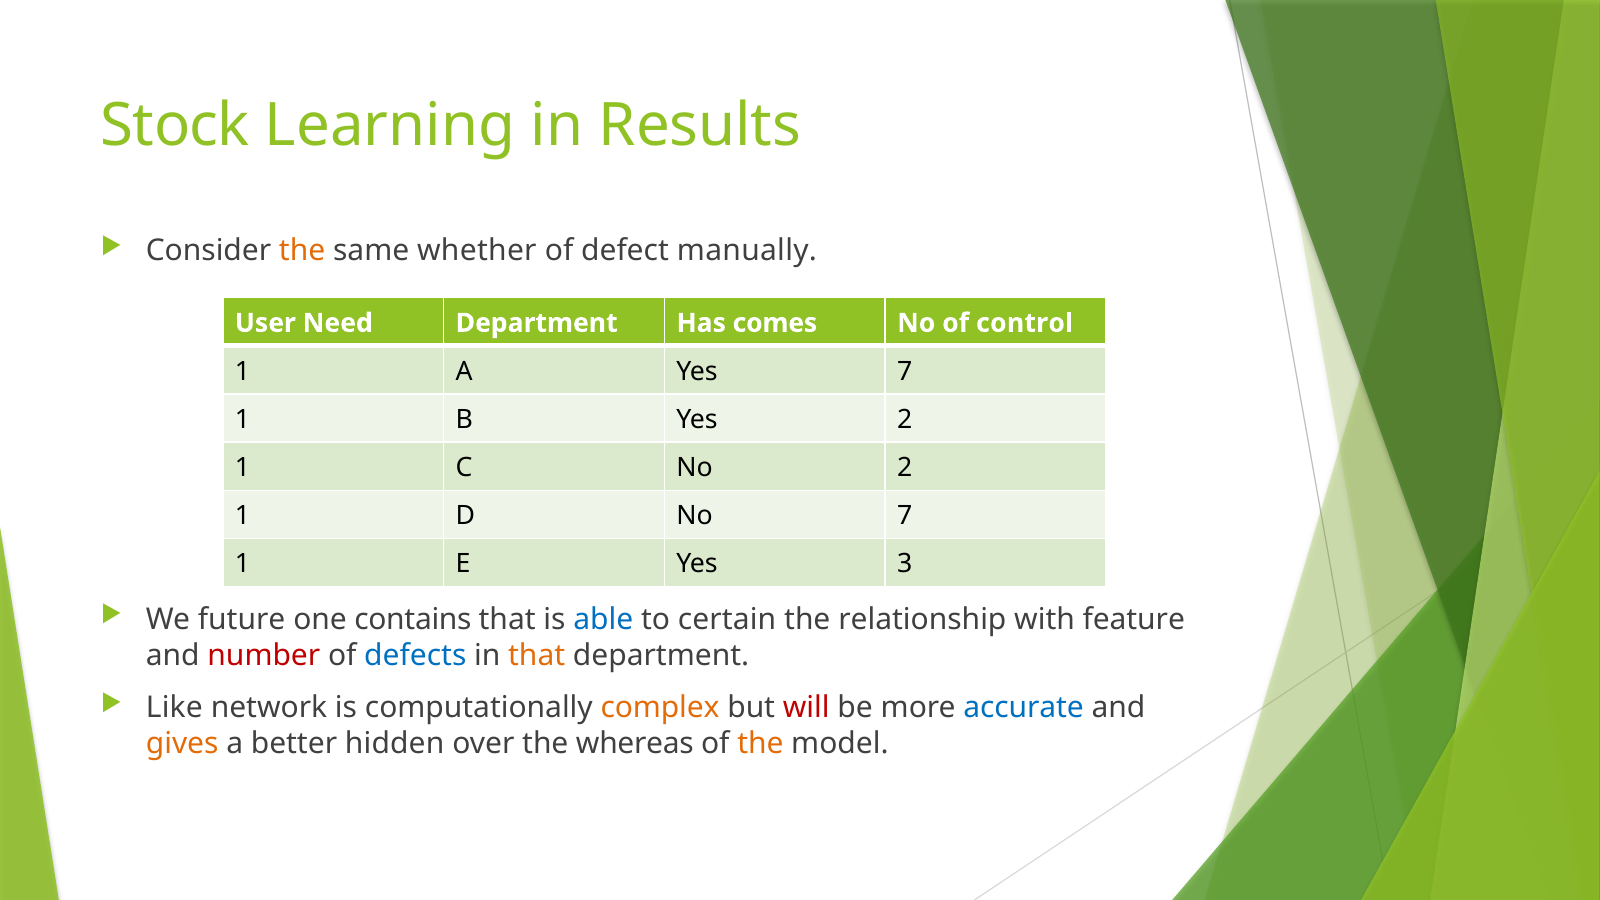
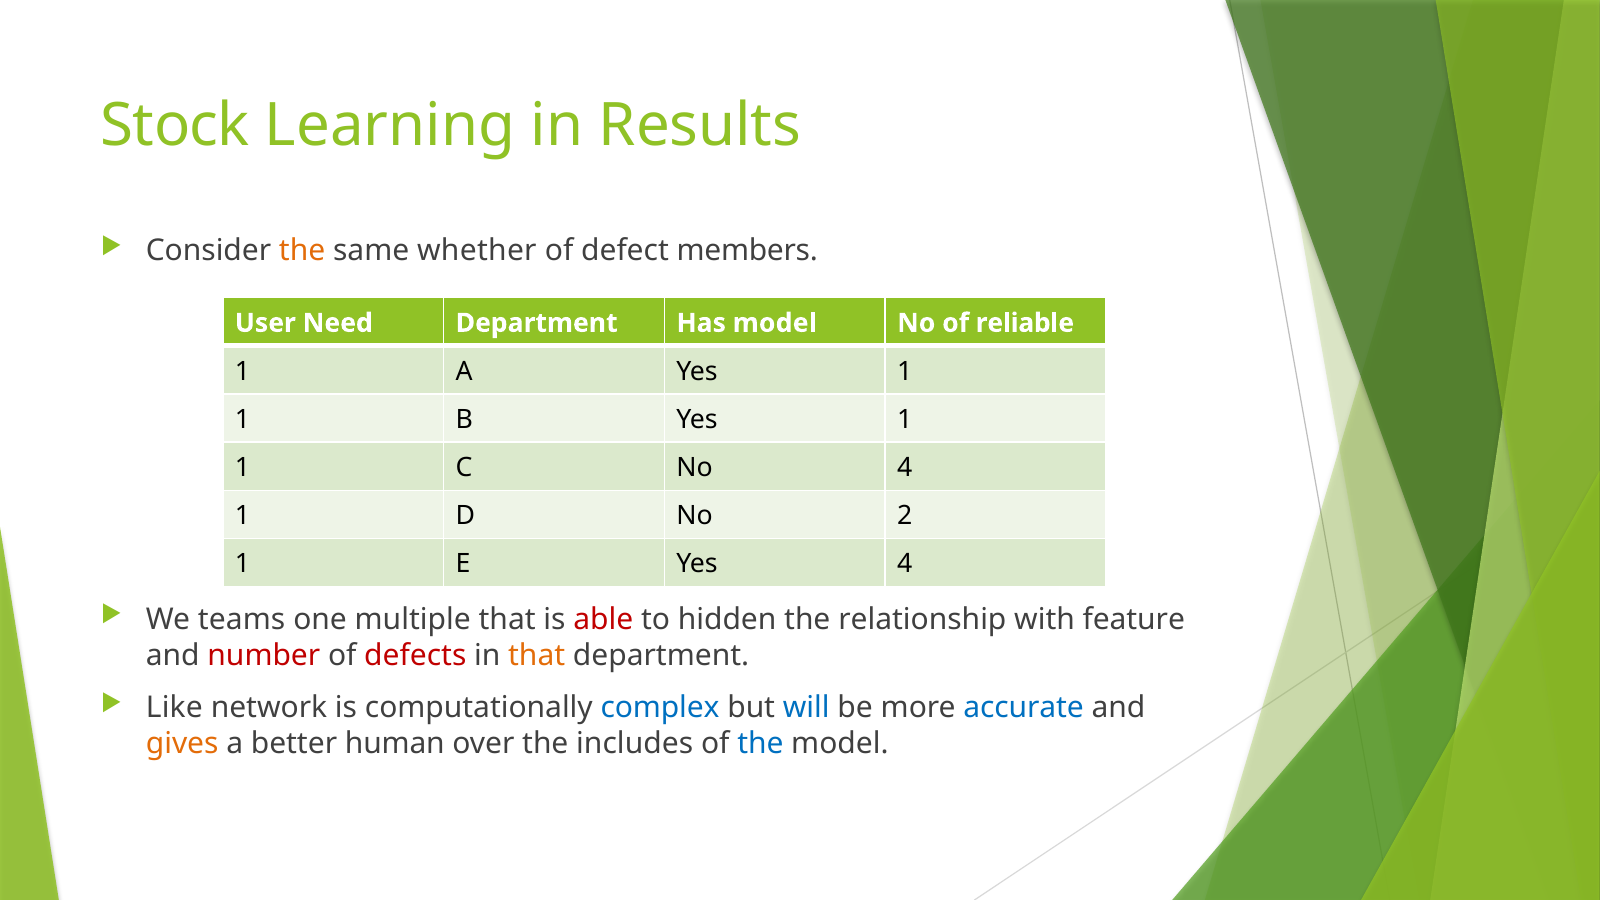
manually: manually -> members
Has comes: comes -> model
control: control -> reliable
A Yes 7: 7 -> 1
B Yes 2: 2 -> 1
No 2: 2 -> 4
No 7: 7 -> 2
Yes 3: 3 -> 4
future: future -> teams
contains: contains -> multiple
able colour: blue -> red
certain: certain -> hidden
defects colour: blue -> red
complex colour: orange -> blue
will colour: red -> blue
hidden: hidden -> human
whereas: whereas -> includes
the at (760, 744) colour: orange -> blue
